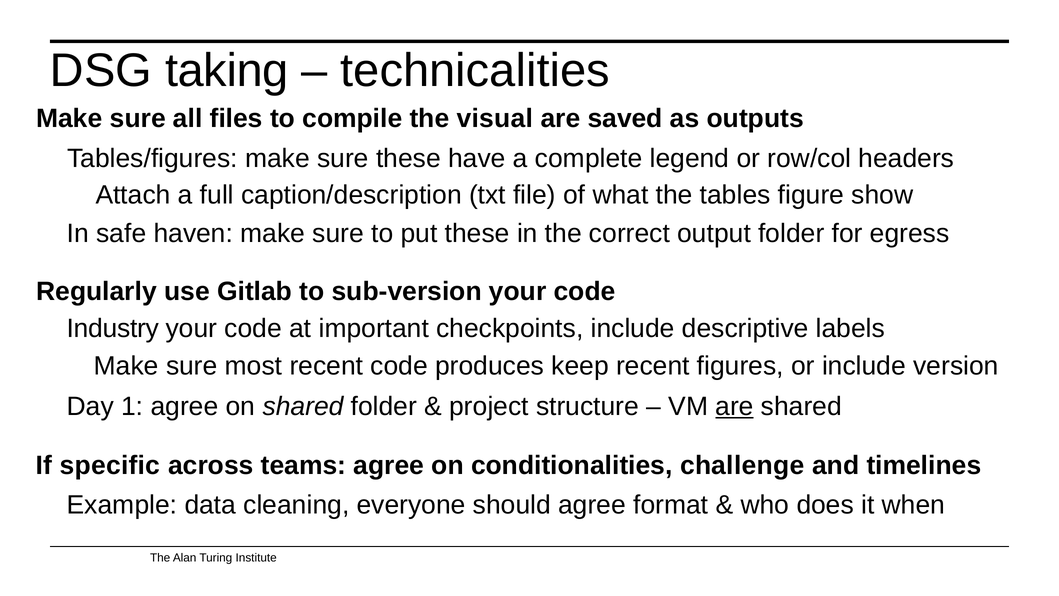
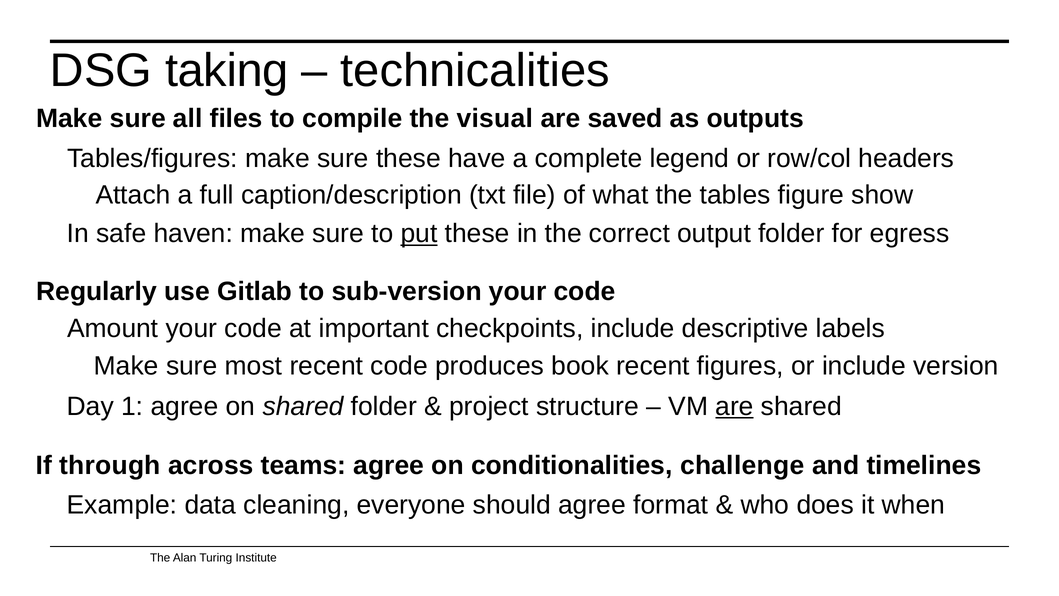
put underline: none -> present
Industry: Industry -> Amount
keep: keep -> book
specific: specific -> through
